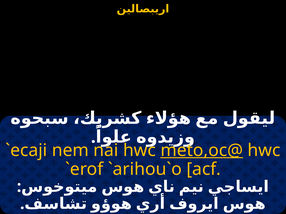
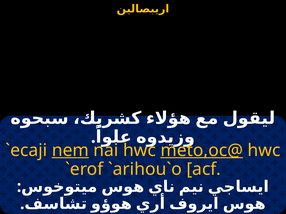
nem underline: none -> present
